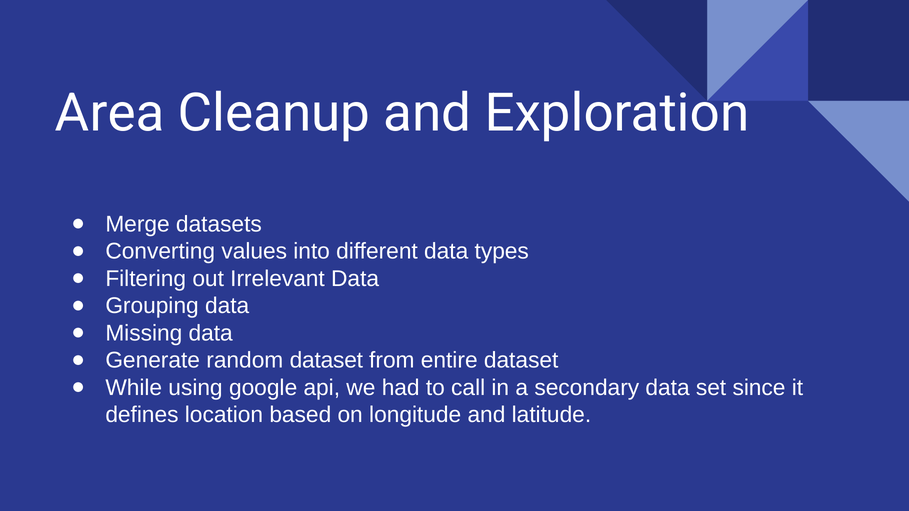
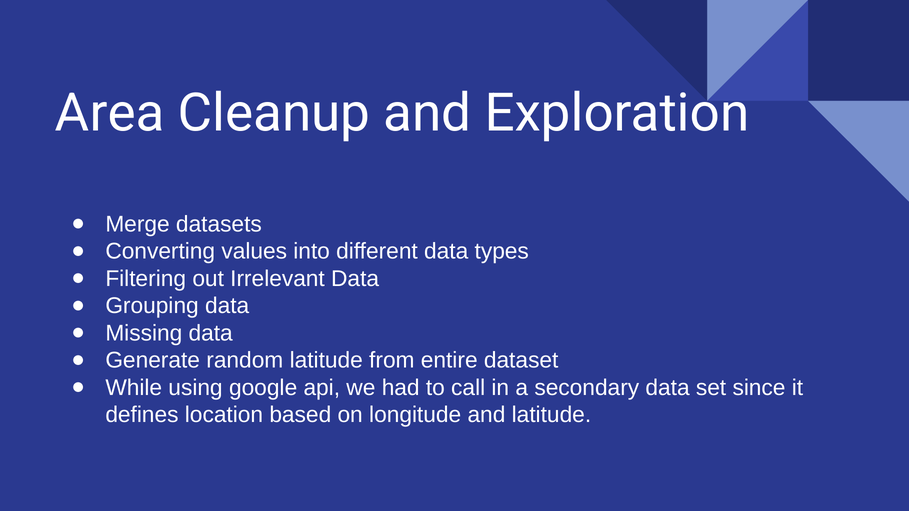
random dataset: dataset -> latitude
